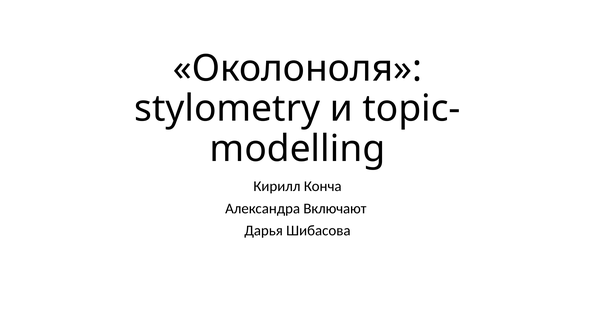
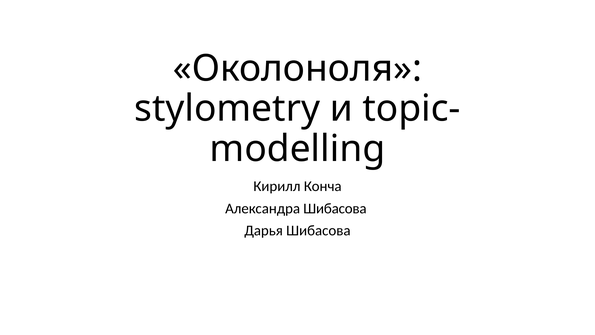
Александра Включают: Включают -> Шибасова
